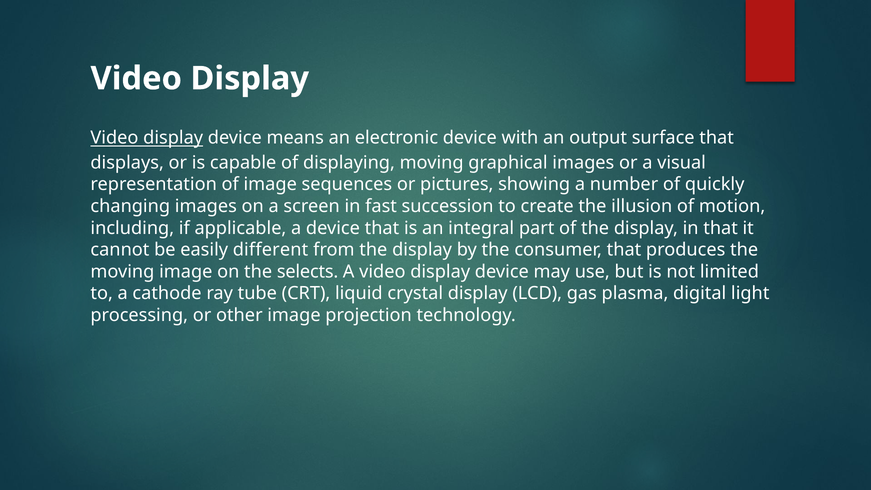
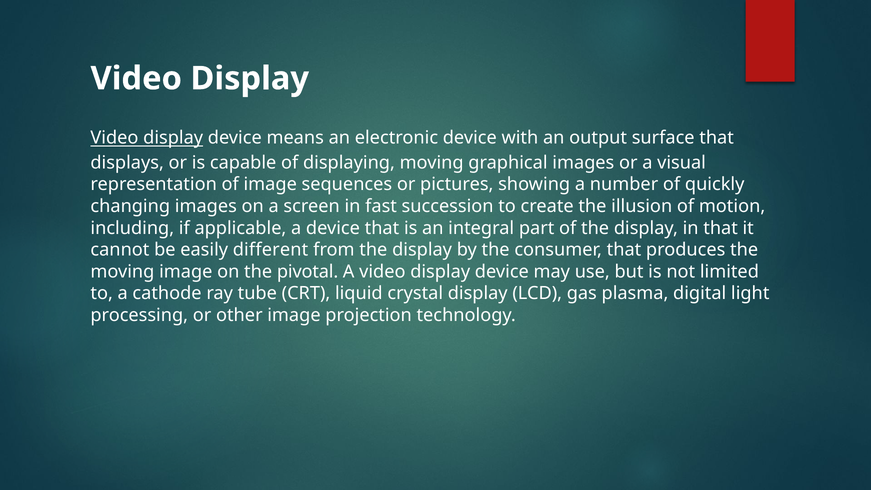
selects: selects -> pivotal
